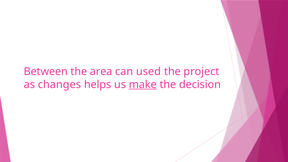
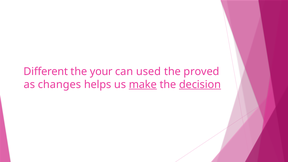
Between: Between -> Different
area: area -> your
project: project -> proved
decision underline: none -> present
